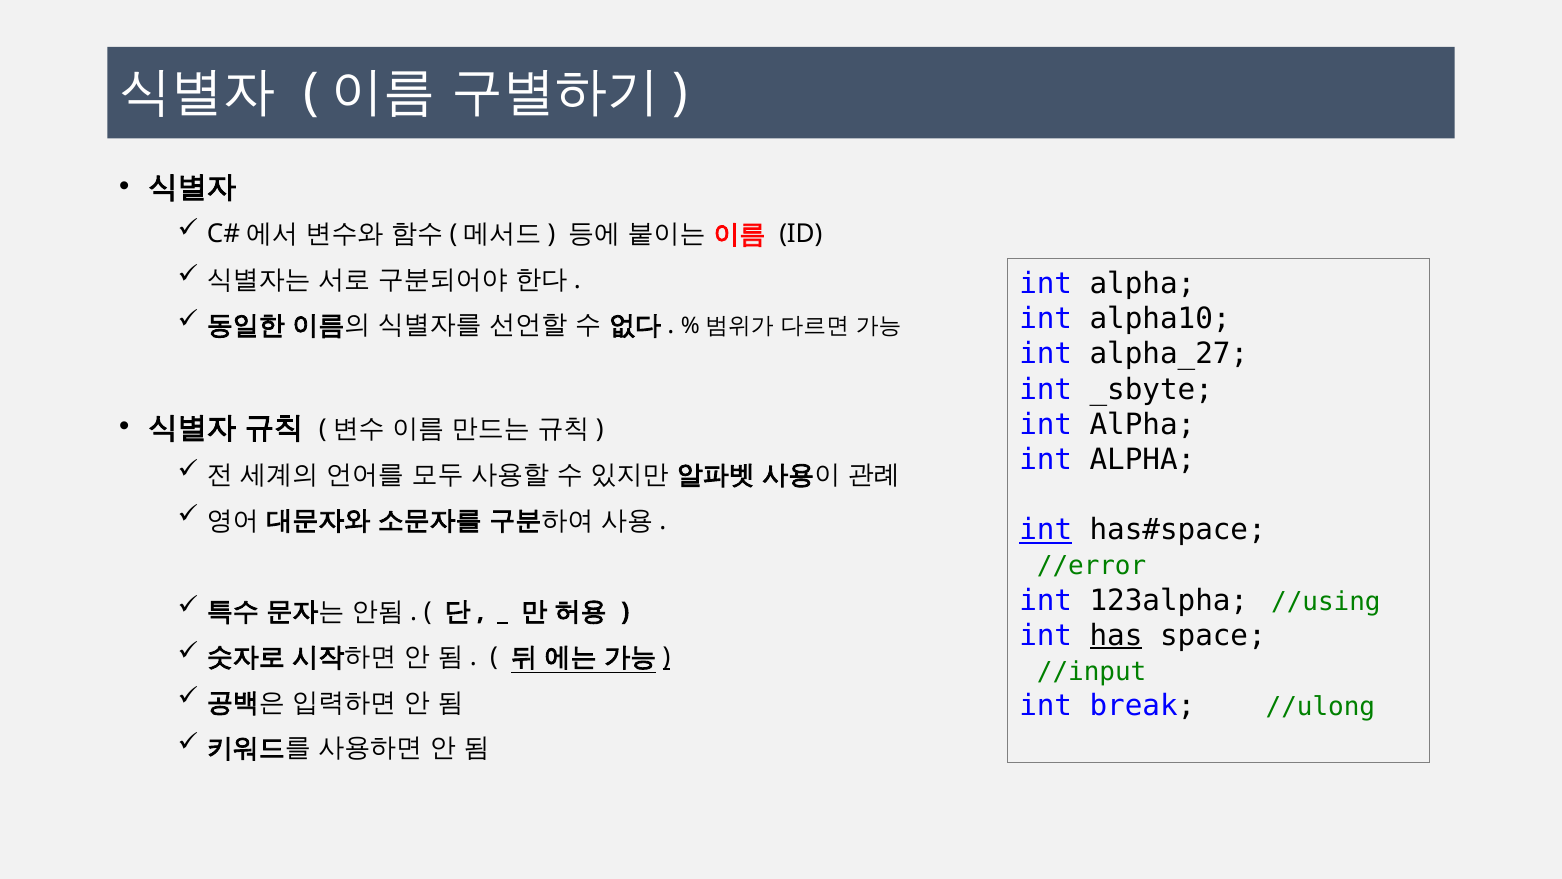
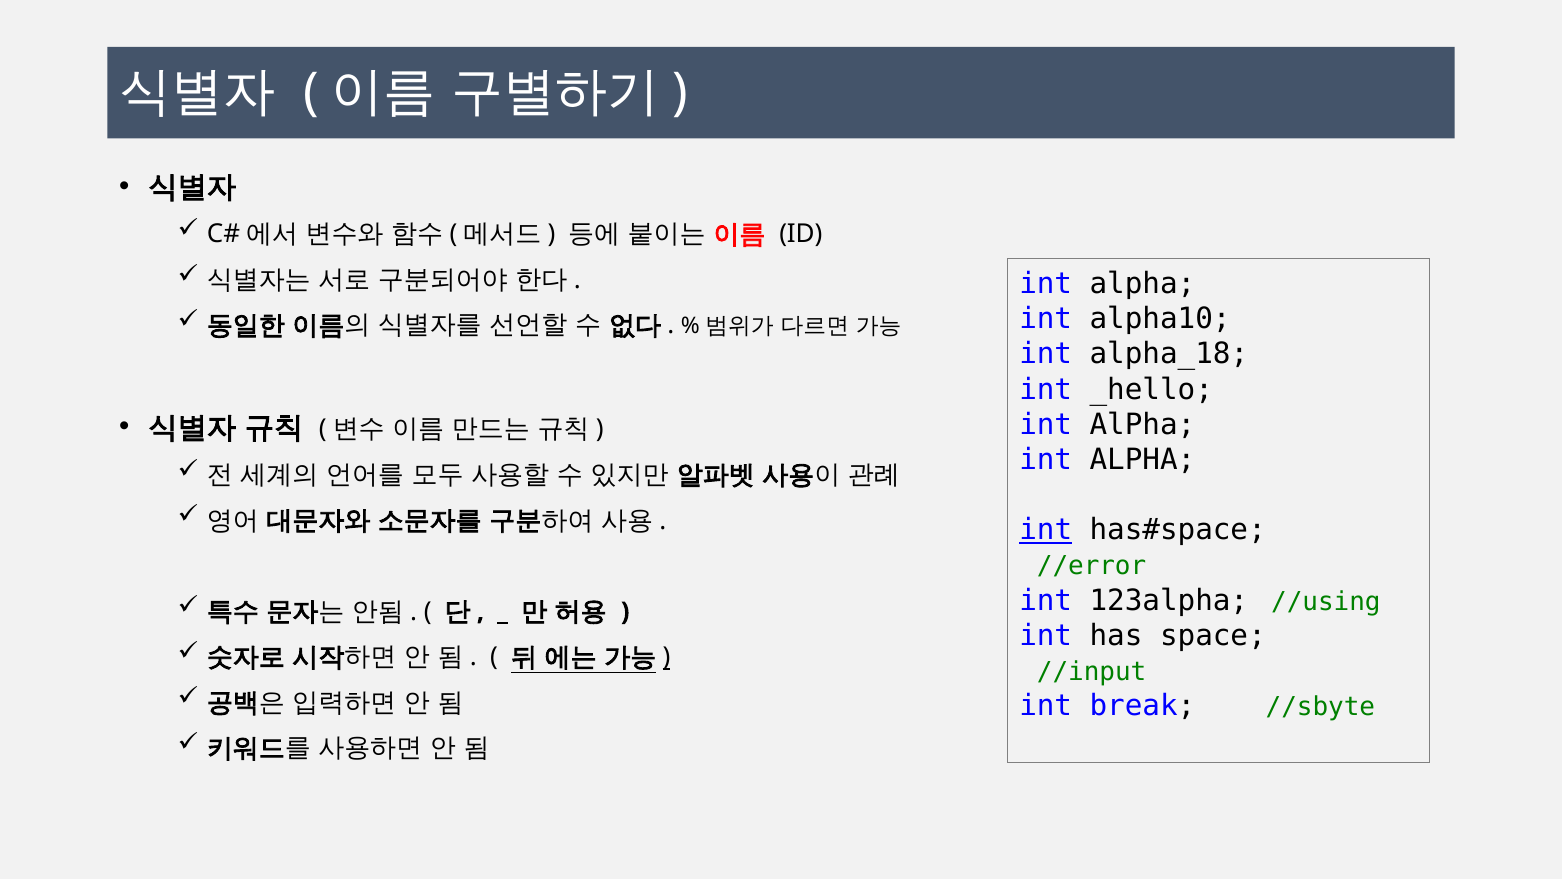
alpha_27: alpha_27 -> alpha_18
_sbyte: _sbyte -> _hello
has underline: present -> none
//ulong: //ulong -> //sbyte
